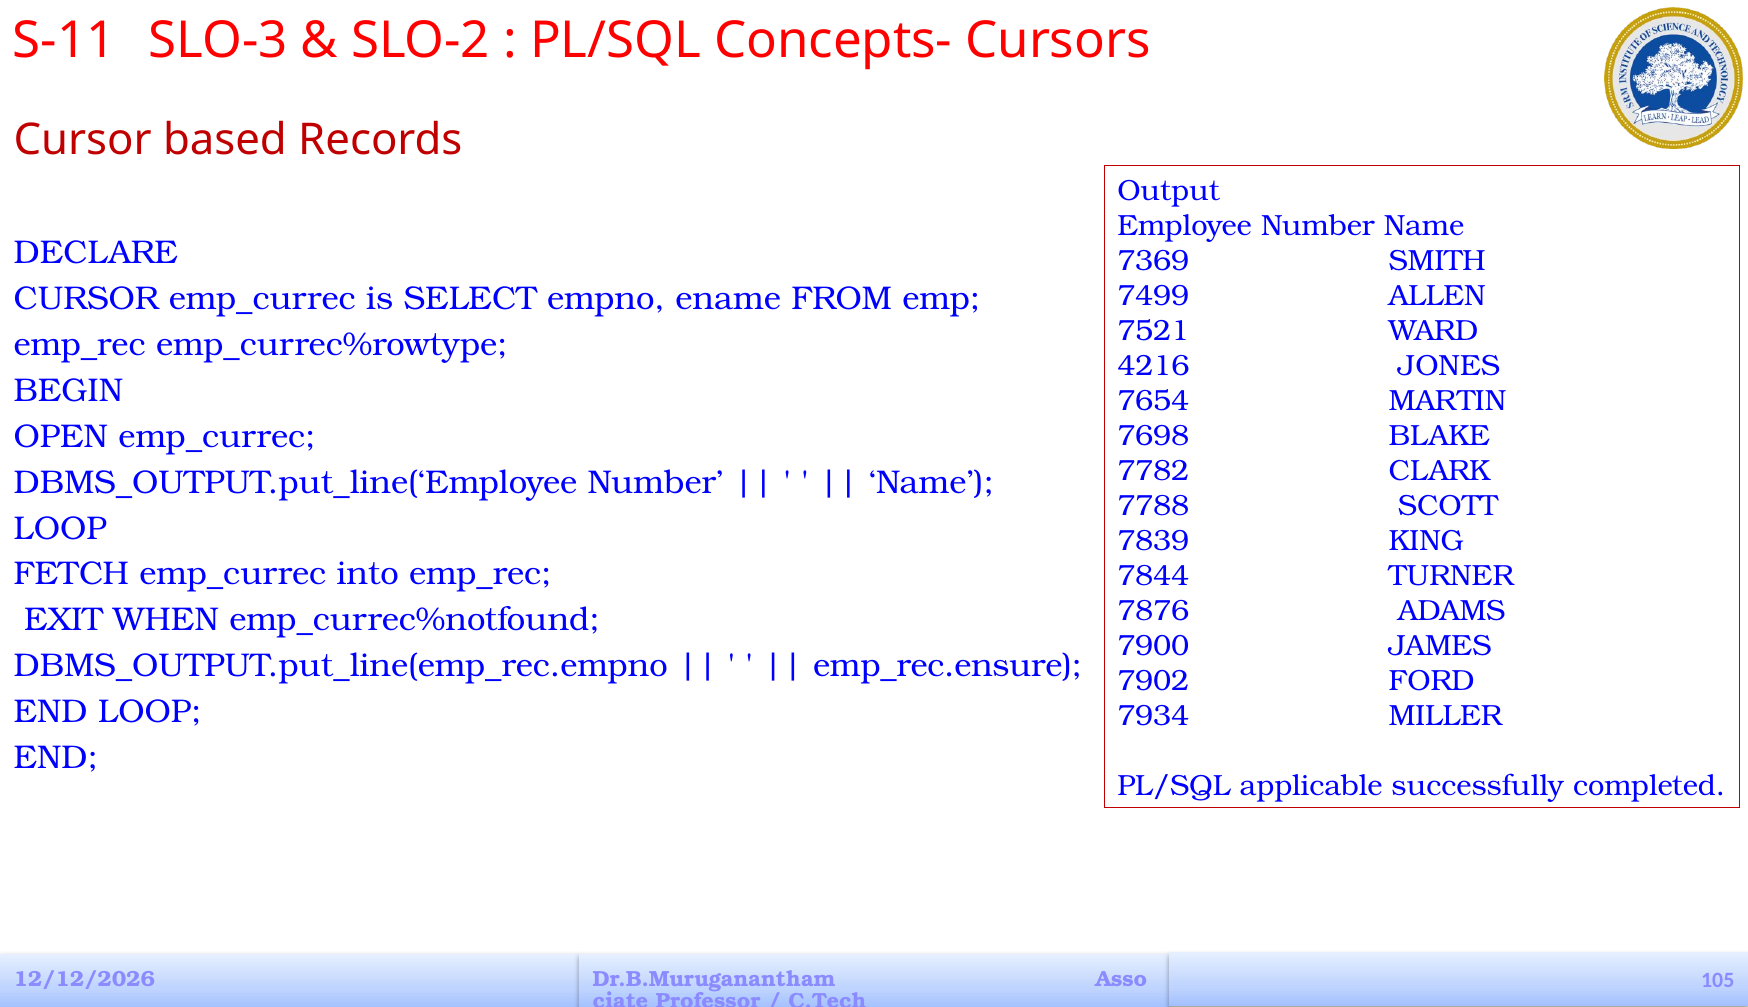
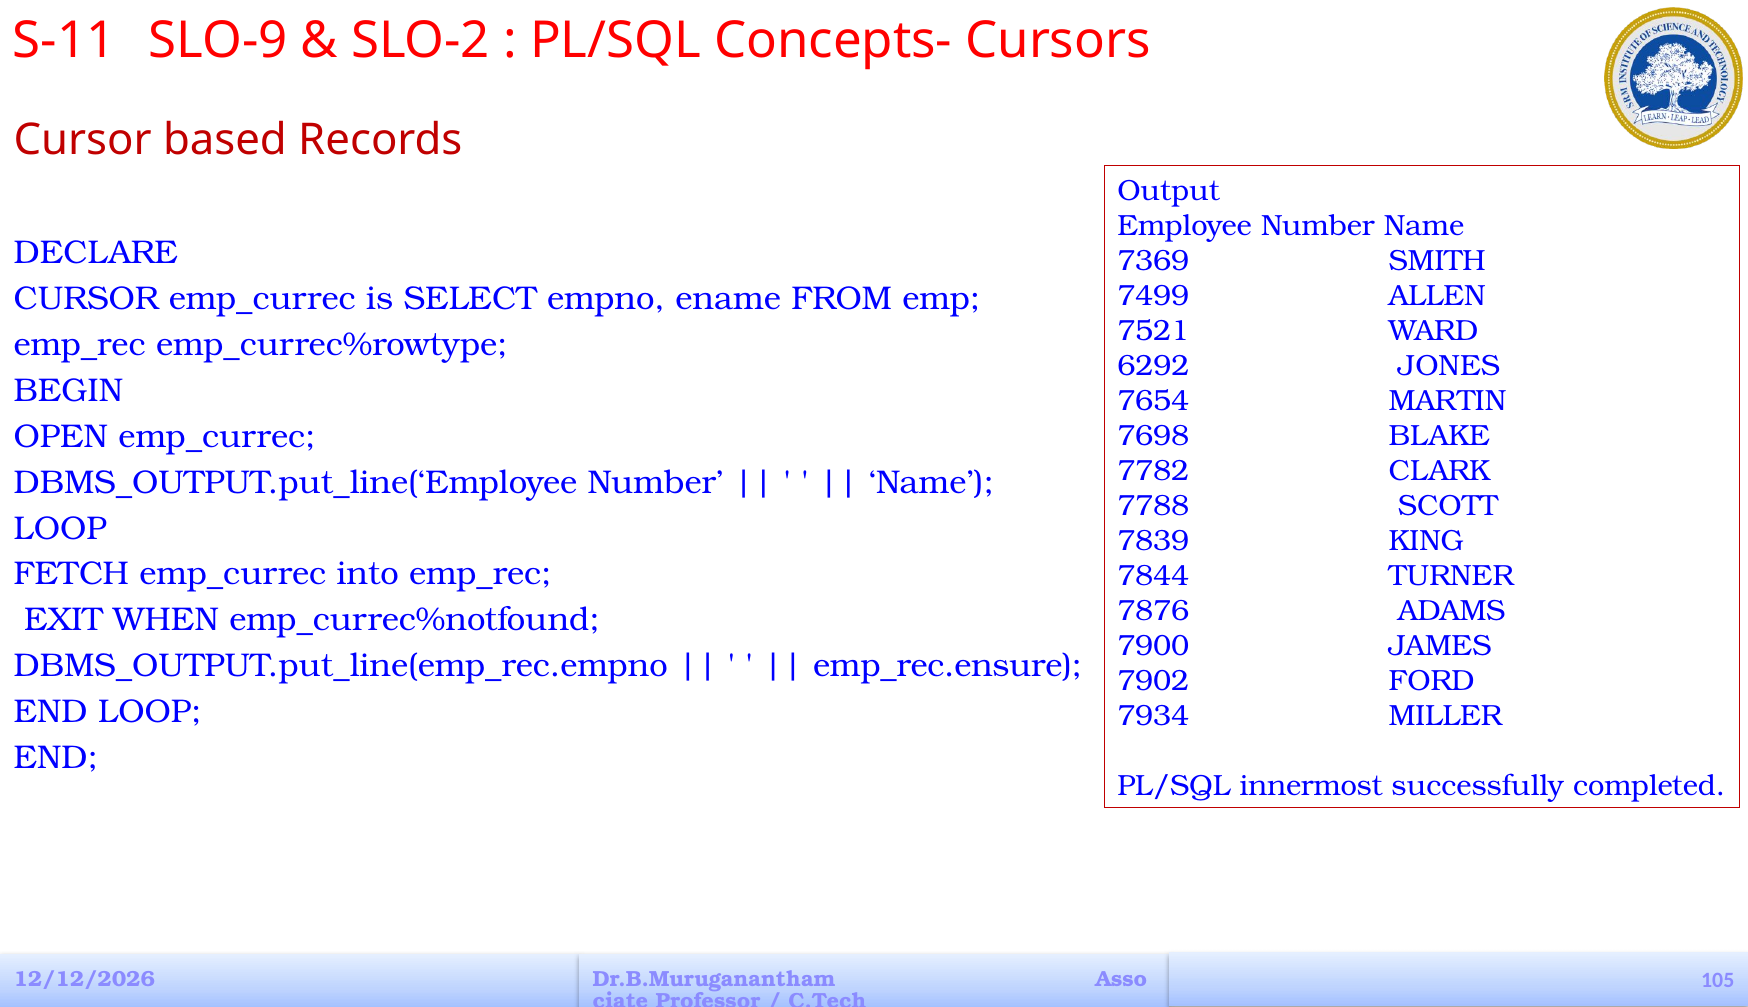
SLO-3: SLO-3 -> SLO-9
4216: 4216 -> 6292
applicable: applicable -> innermost
